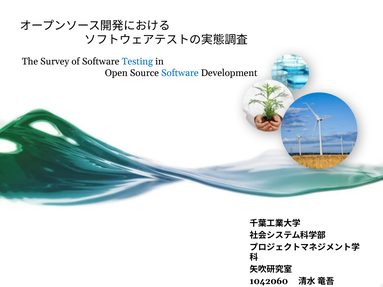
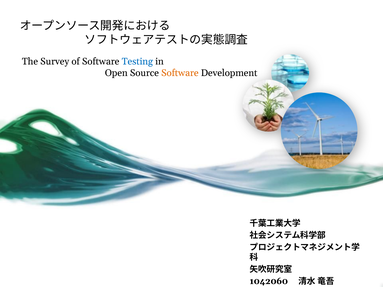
Software at (180, 73) colour: blue -> orange
